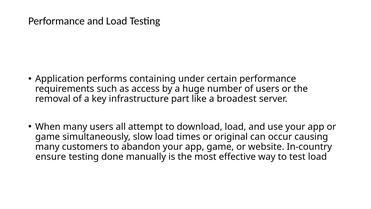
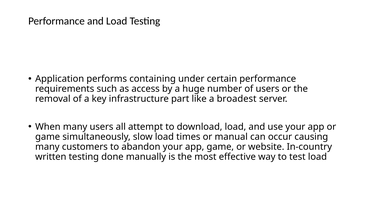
original: original -> manual
ensure: ensure -> written
